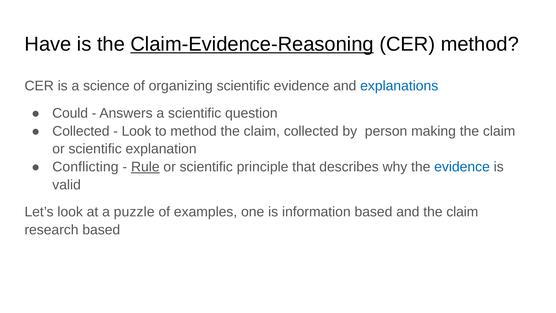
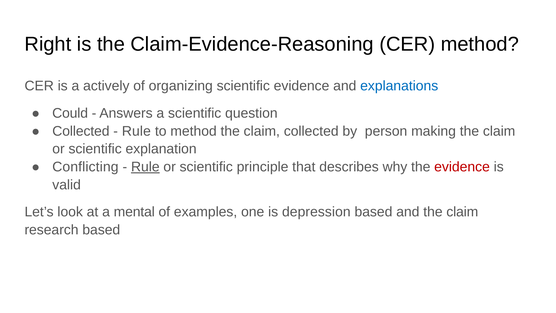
Have: Have -> Right
Claim-Evidence-Reasoning underline: present -> none
science: science -> actively
Look at (136, 131): Look -> Rule
evidence at (462, 167) colour: blue -> red
puzzle: puzzle -> mental
information: information -> depression
